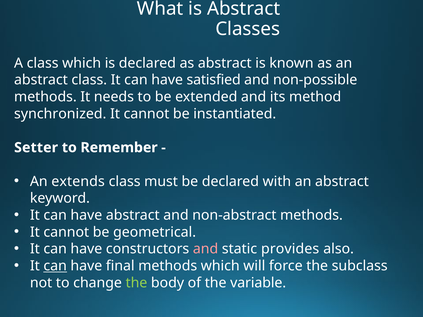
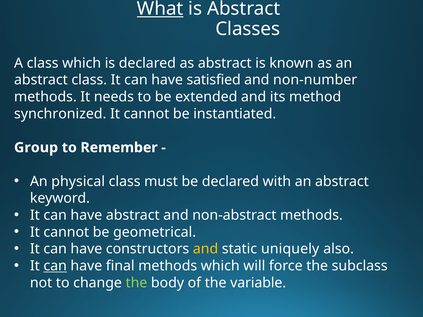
What underline: none -> present
non-possible: non-possible -> non-number
Setter: Setter -> Group
extends: extends -> physical
and at (206, 249) colour: pink -> yellow
provides: provides -> uniquely
